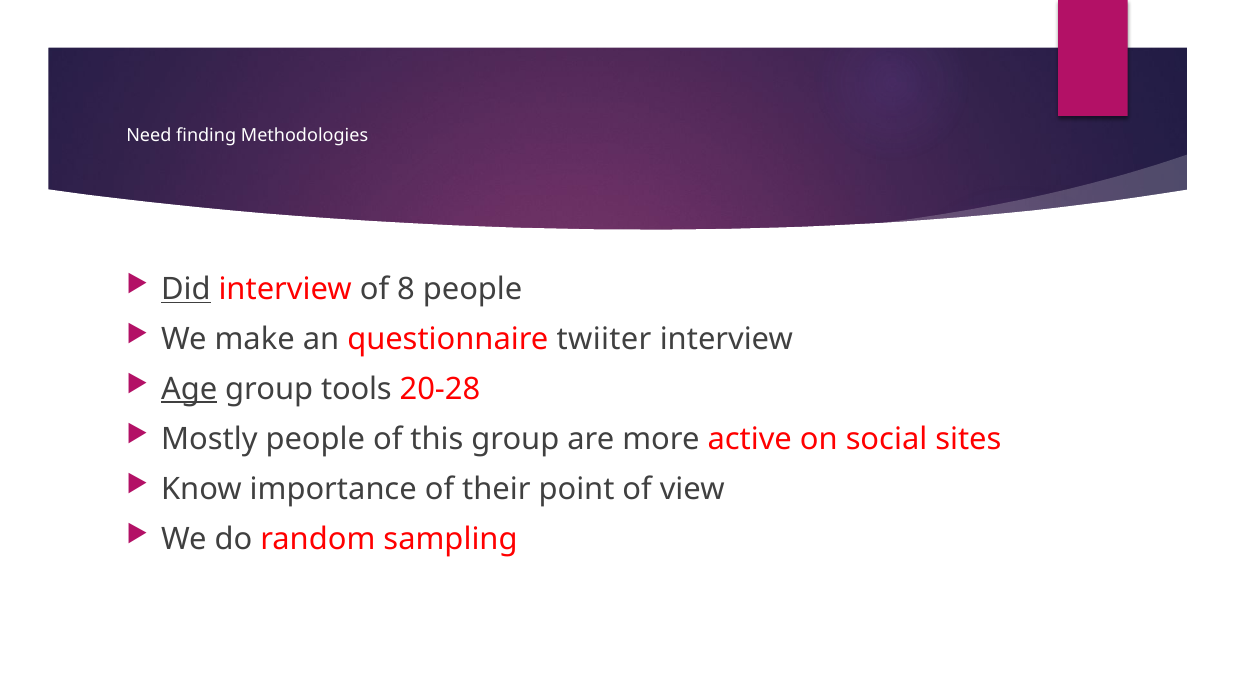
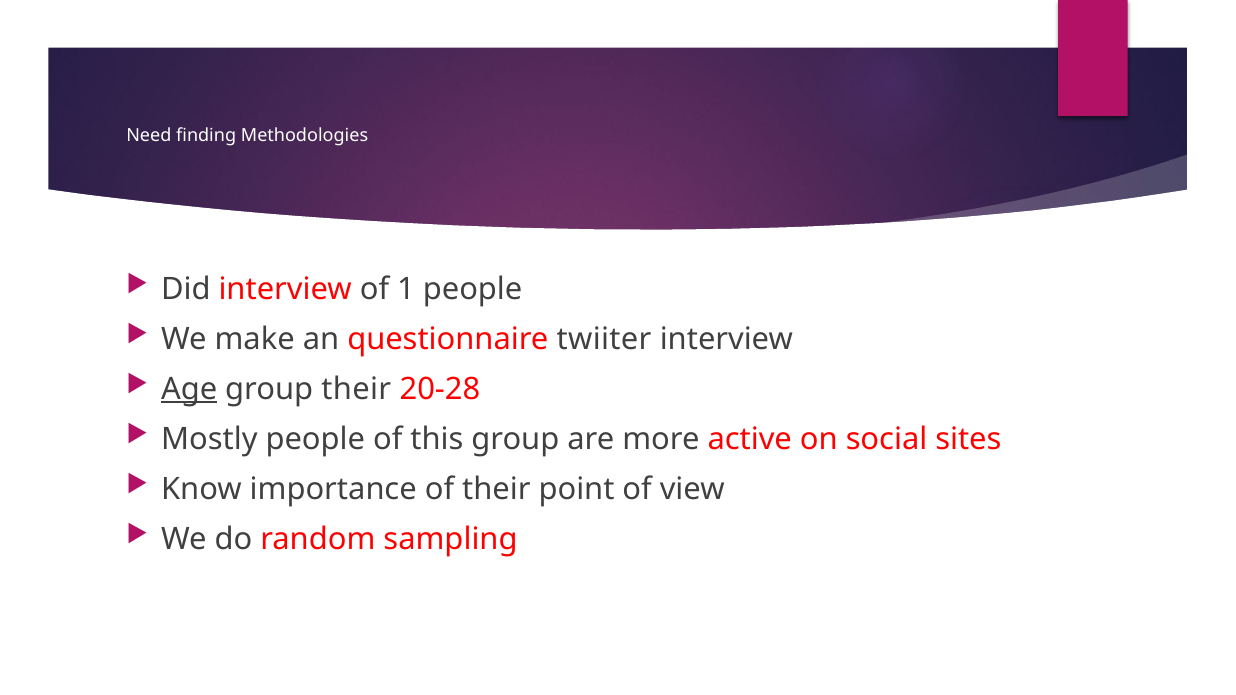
Did underline: present -> none
8: 8 -> 1
group tools: tools -> their
